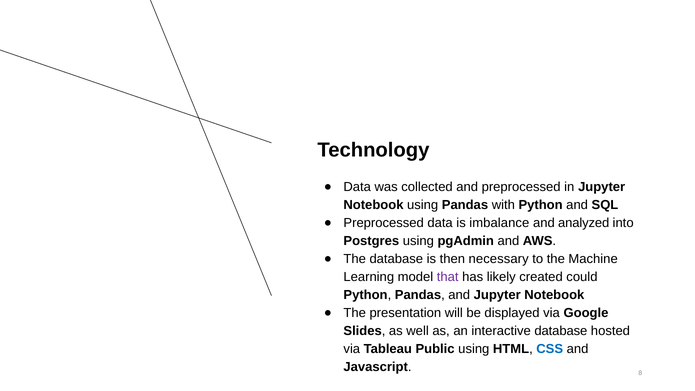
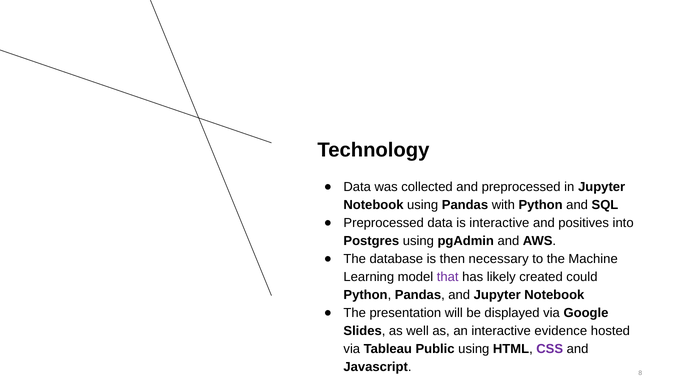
is imbalance: imbalance -> interactive
analyzed: analyzed -> positives
interactive database: database -> evidence
CSS colour: blue -> purple
